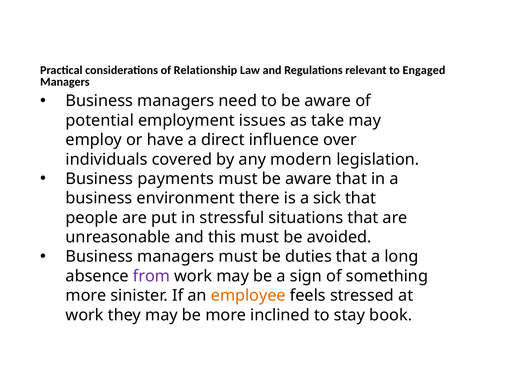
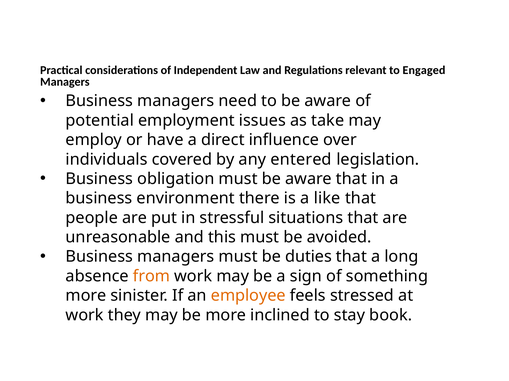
Relationship: Relationship -> Independent
modern: modern -> entered
payments: payments -> obligation
sick: sick -> like
from colour: purple -> orange
